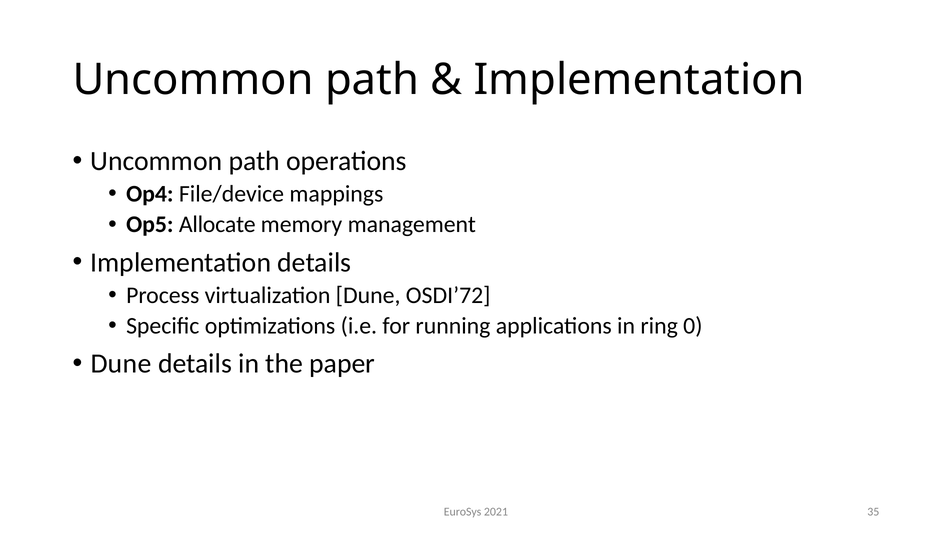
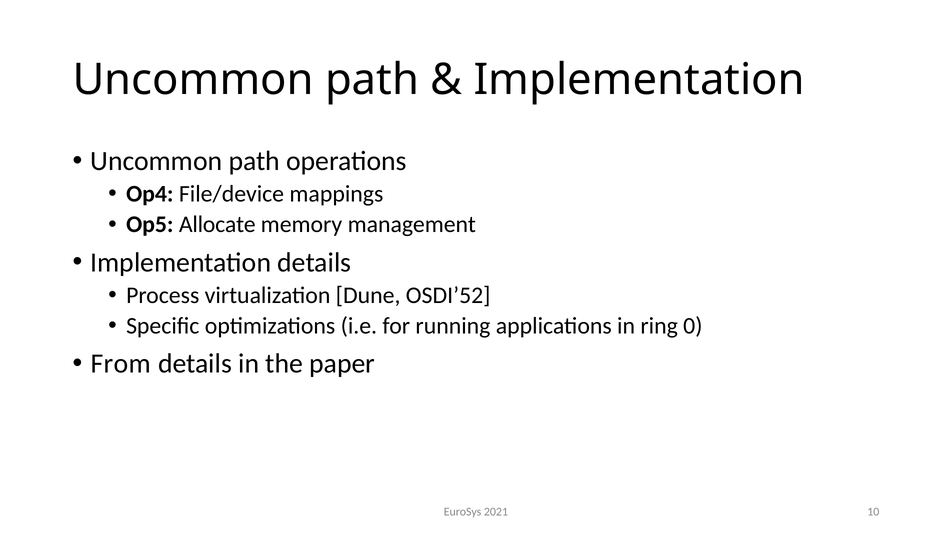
OSDI’72: OSDI’72 -> OSDI’52
Dune at (121, 363): Dune -> From
35: 35 -> 10
